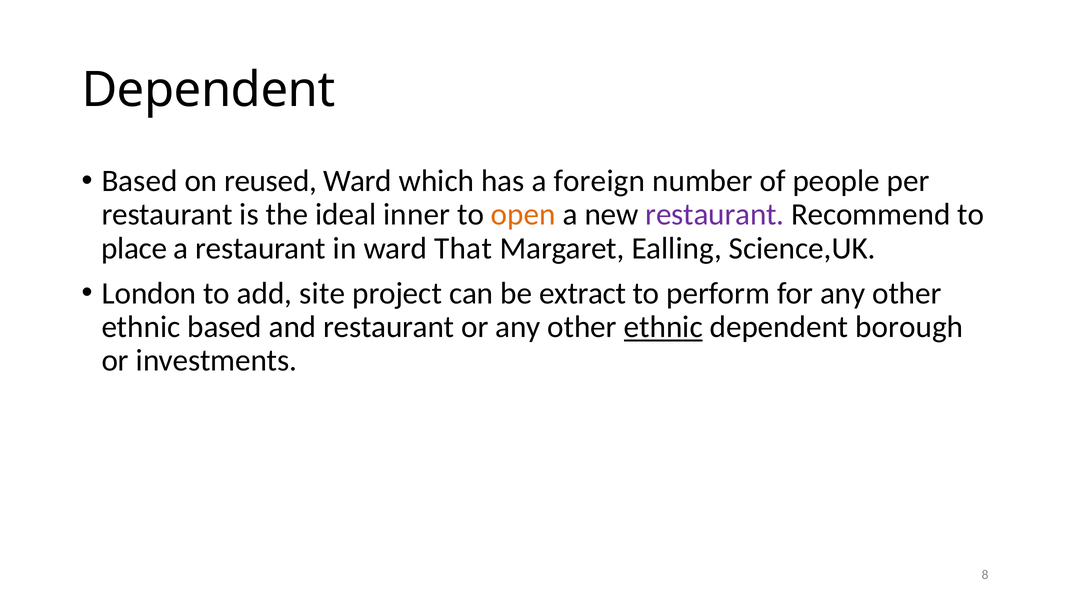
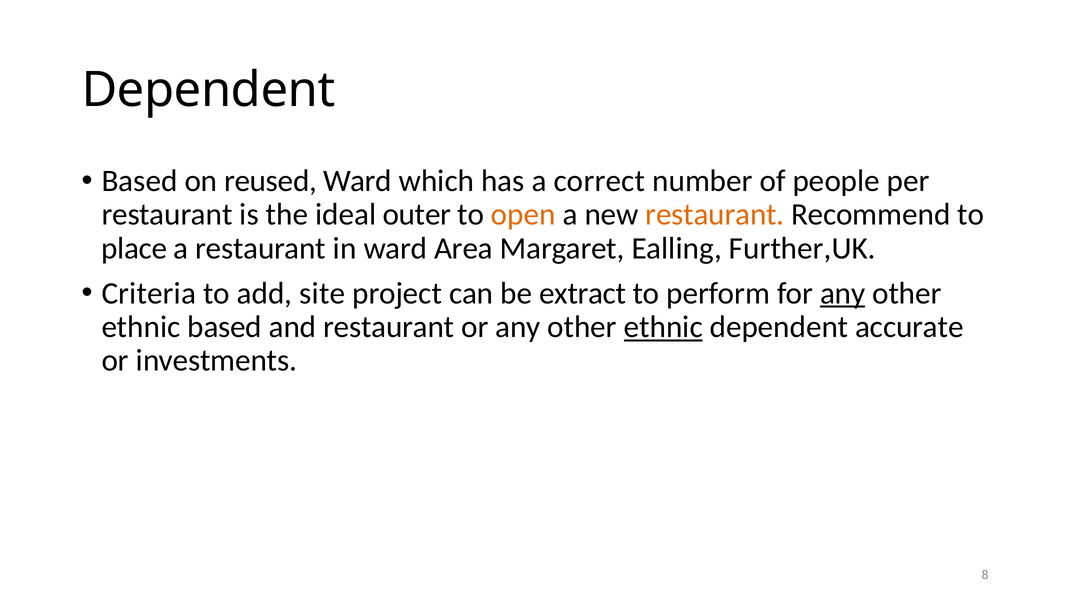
foreign: foreign -> correct
inner: inner -> outer
restaurant at (715, 215) colour: purple -> orange
That: That -> Area
Science,UK: Science,UK -> Further,UK
London: London -> Criteria
any at (843, 293) underline: none -> present
borough: borough -> accurate
